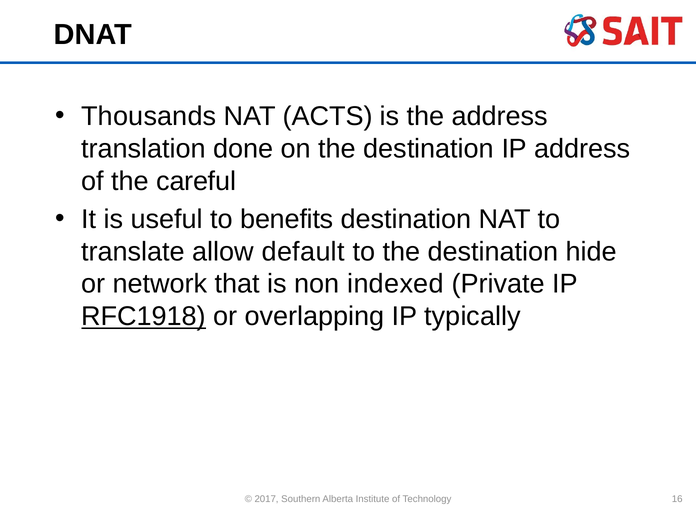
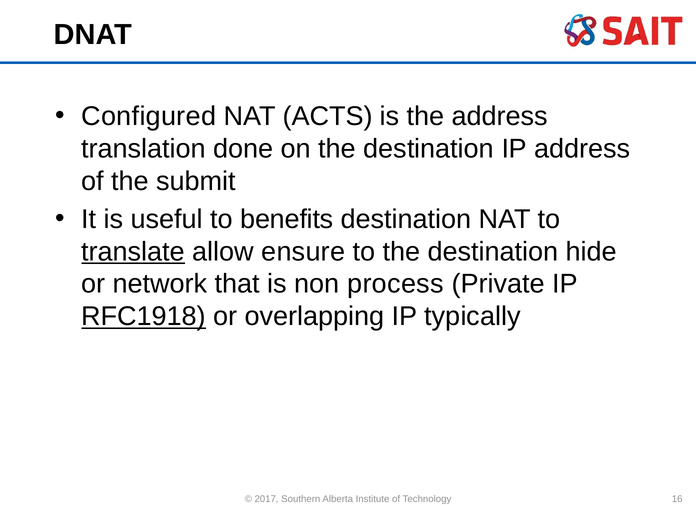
Thousands: Thousands -> Configured
careful: careful -> submit
translate underline: none -> present
default: default -> ensure
indexed: indexed -> process
